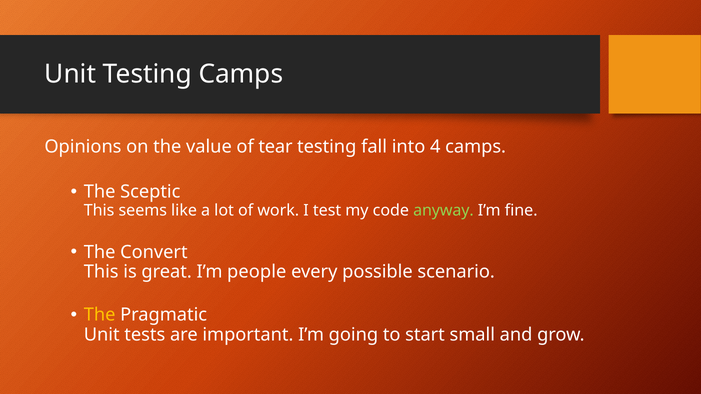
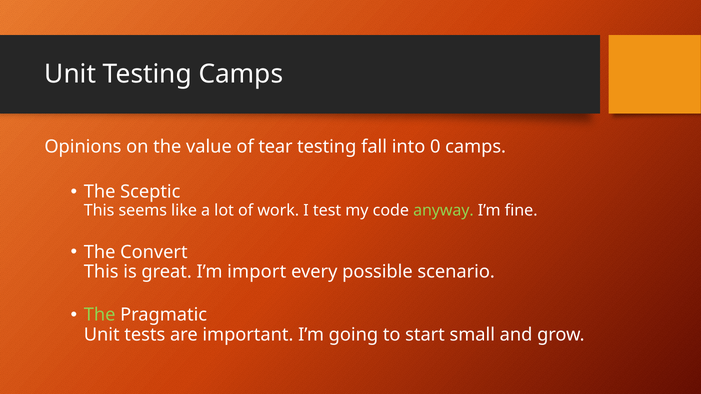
4: 4 -> 0
people: people -> import
The at (100, 315) colour: yellow -> light green
